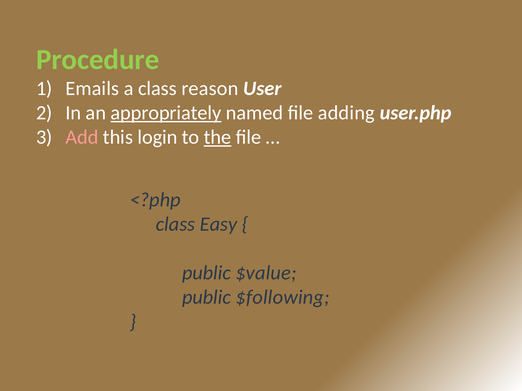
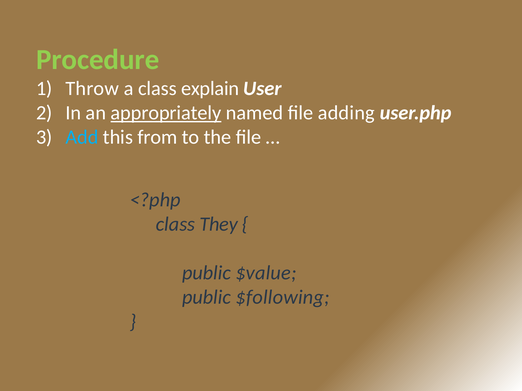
Emails: Emails -> Throw
reason: reason -> explain
Add colour: pink -> light blue
login: login -> from
the underline: present -> none
Easy: Easy -> They
